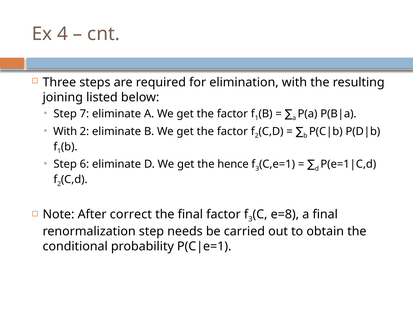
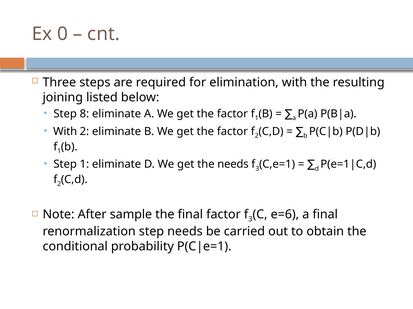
4: 4 -> 0
7: 7 -> 8
Step 6: 6 -> 1
the hence: hence -> needs
correct: correct -> sample
e=8: e=8 -> e=6
